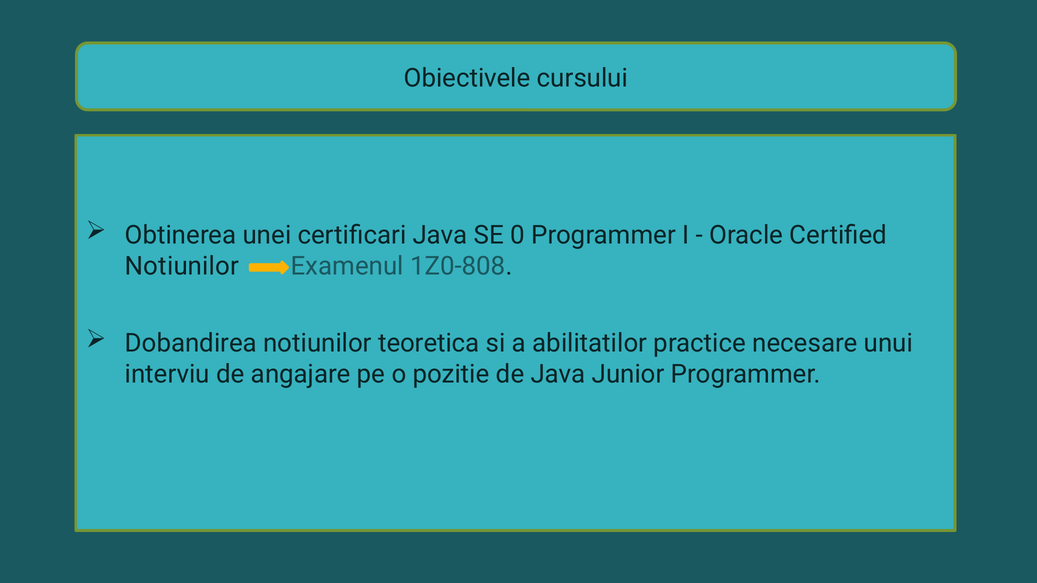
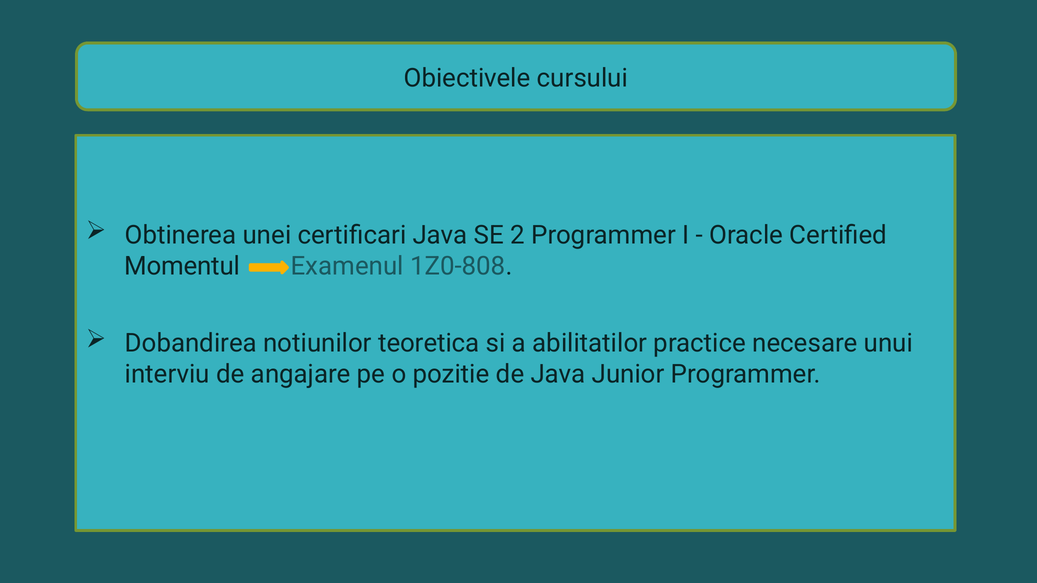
0: 0 -> 2
Notiunilor at (182, 266): Notiunilor -> Momentul
